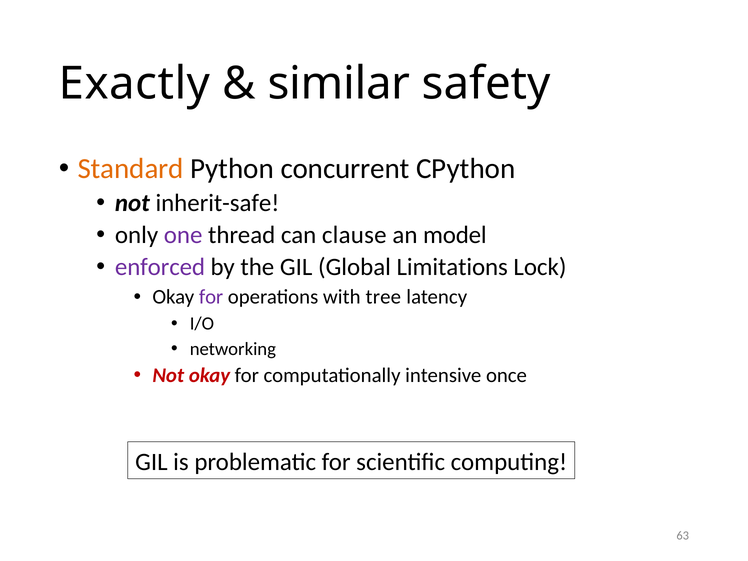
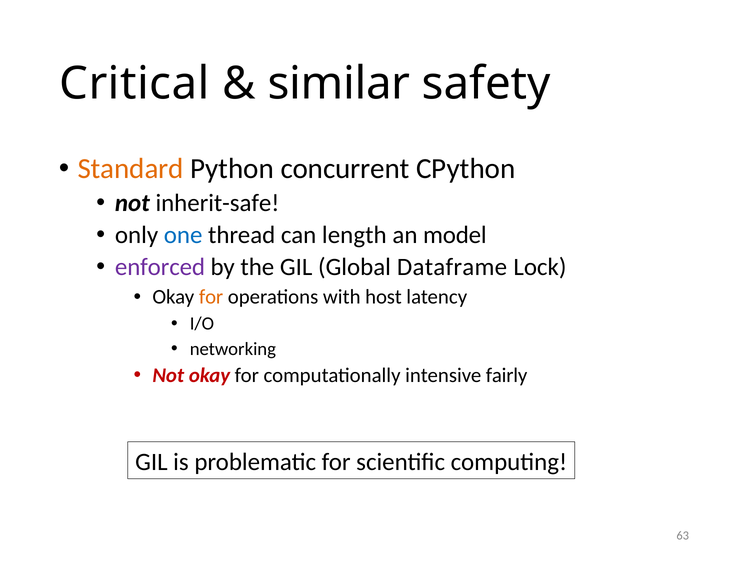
Exactly: Exactly -> Critical
one colour: purple -> blue
clause: clause -> length
Limitations: Limitations -> Dataframe
for at (211, 297) colour: purple -> orange
tree: tree -> host
once: once -> fairly
